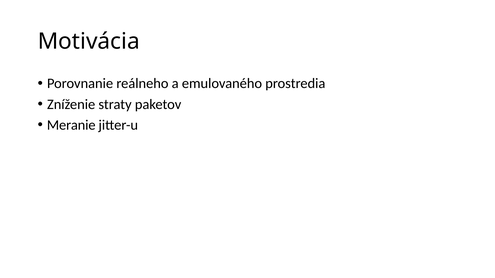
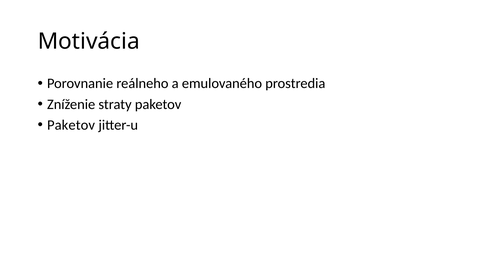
Meranie at (71, 125): Meranie -> Paketov
